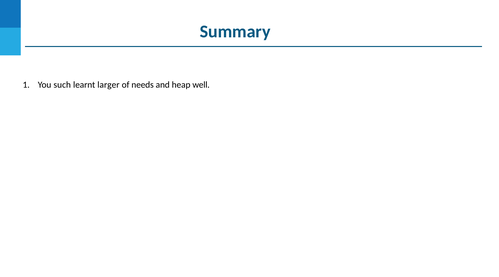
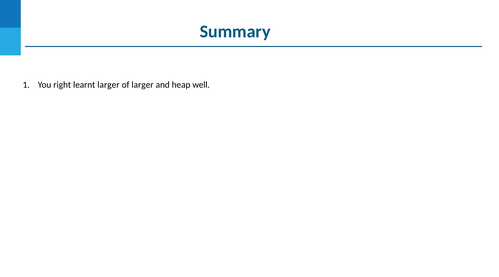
such: such -> right
of needs: needs -> larger
